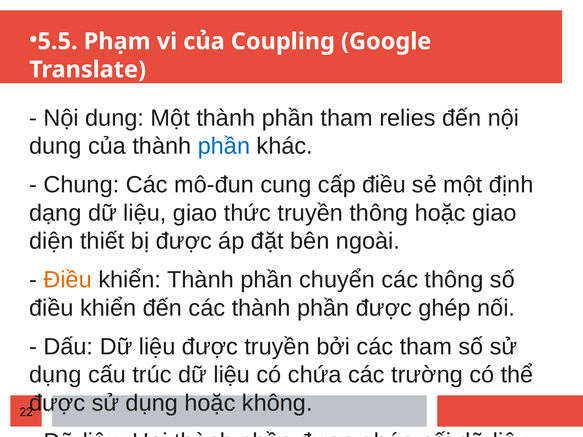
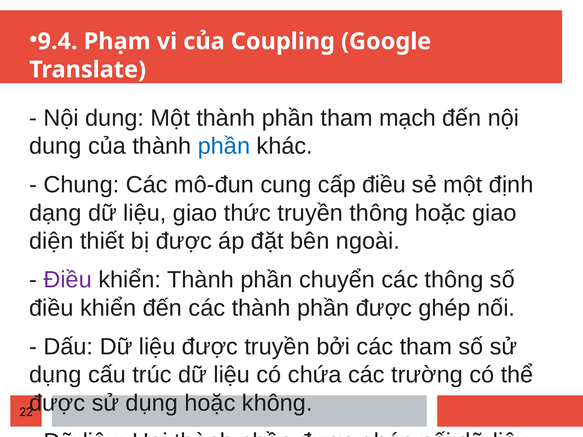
5.5: 5.5 -> 9.4
relies: relies -> mạch
Điều at (68, 280) colour: orange -> purple
